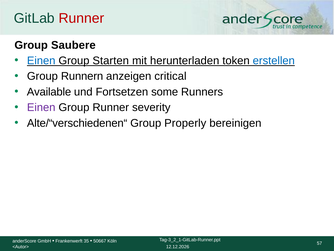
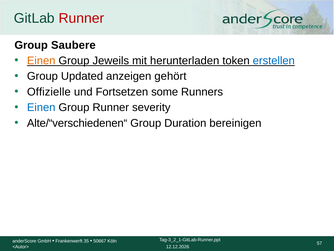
Einen at (41, 61) colour: blue -> orange
Starten: Starten -> Jeweils
Runnern: Runnern -> Updated
critical: critical -> gehört
Available: Available -> Offizielle
Einen at (41, 107) colour: purple -> blue
Properly: Properly -> Duration
